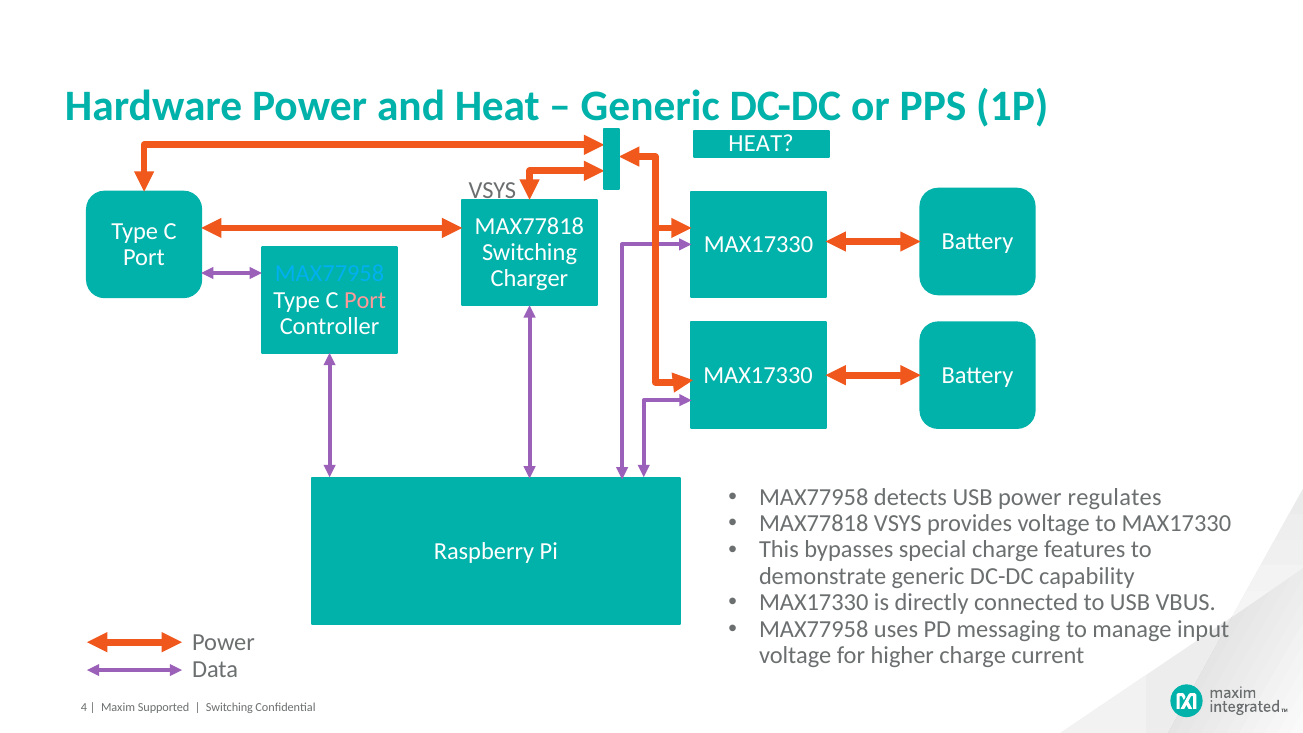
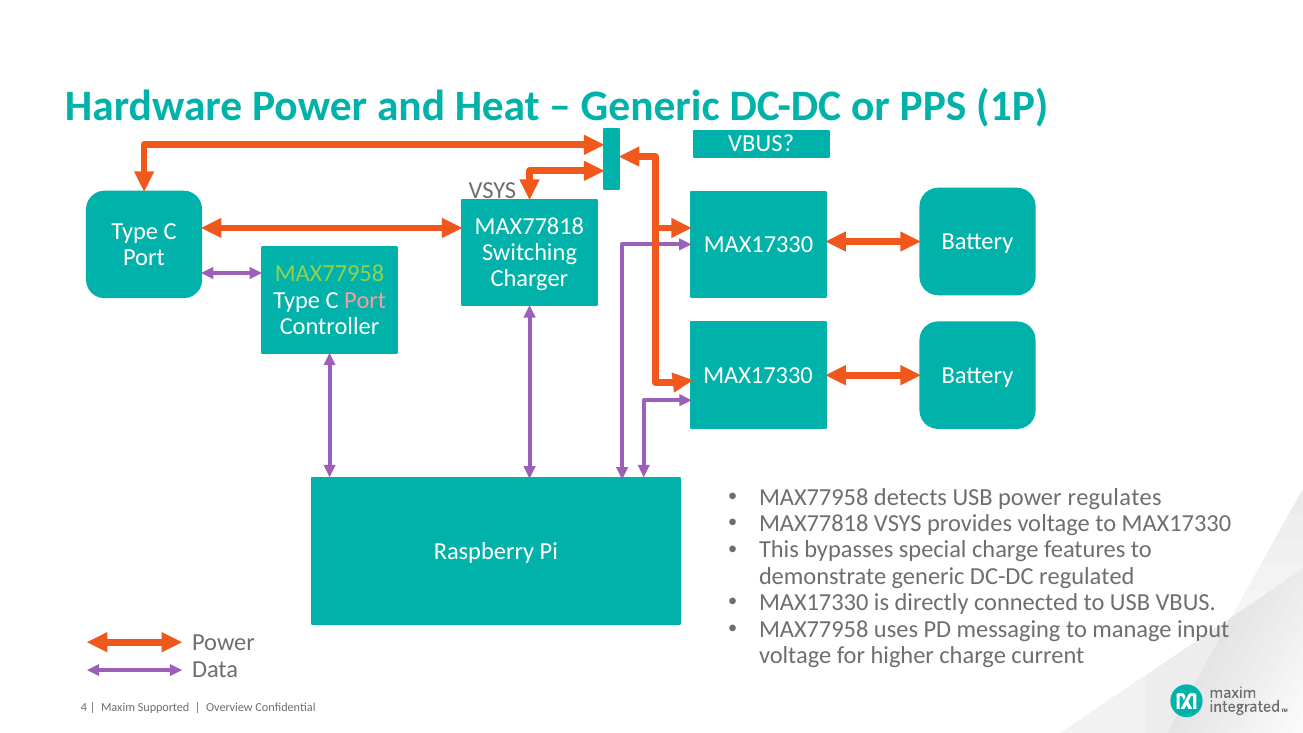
HEAT at (761, 144): HEAT -> VBUS
MAX77958 at (329, 274) colour: light blue -> light green
capability: capability -> regulated
Switching at (229, 708): Switching -> Overview
